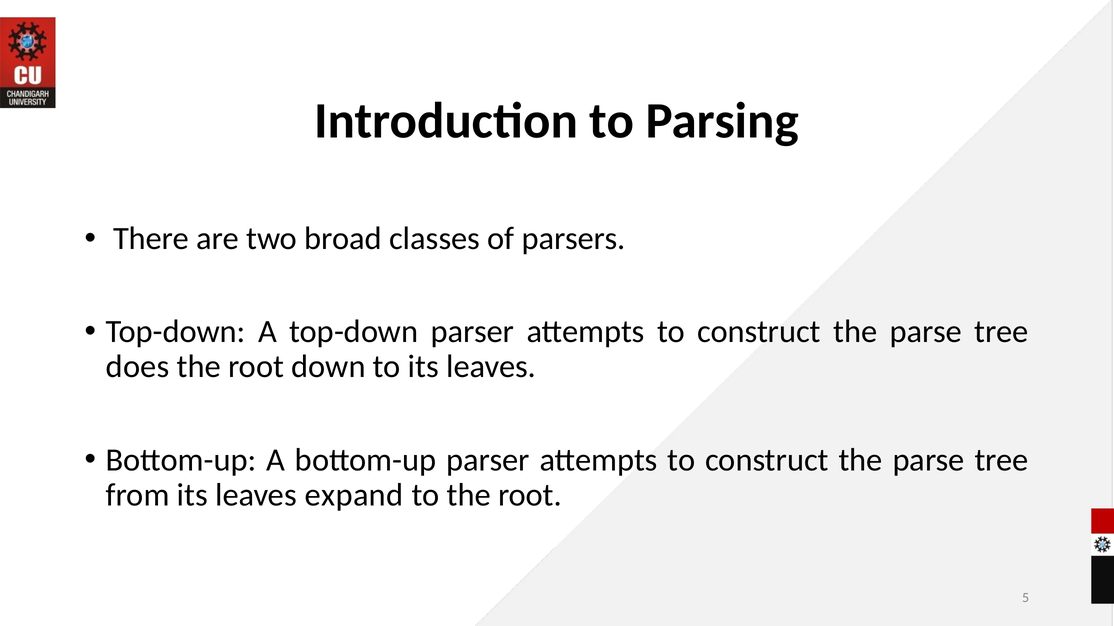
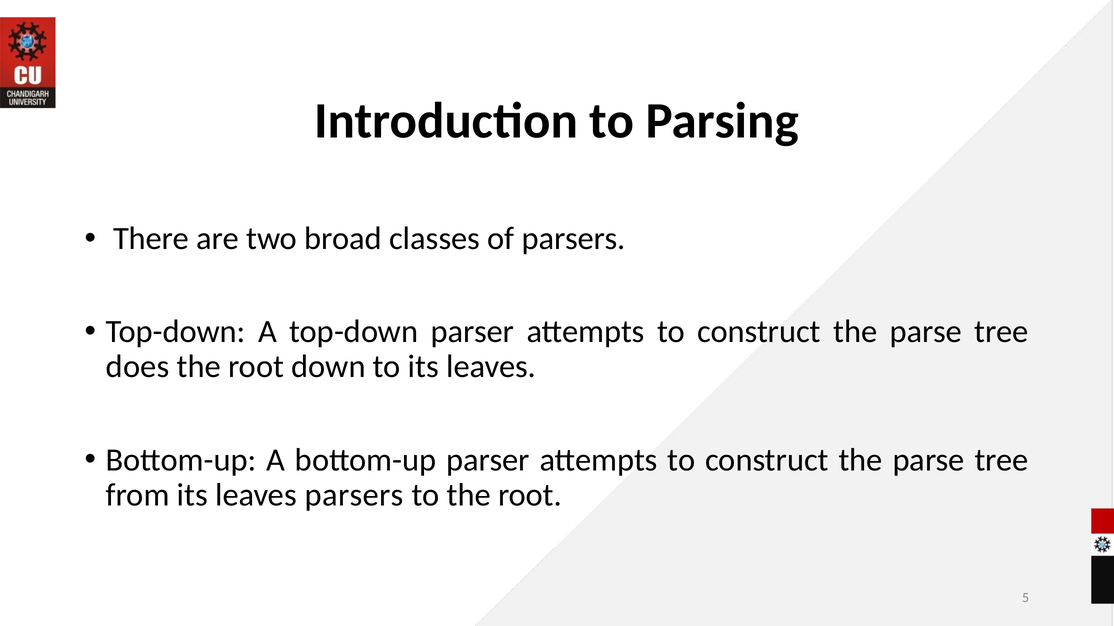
leaves expand: expand -> parsers
